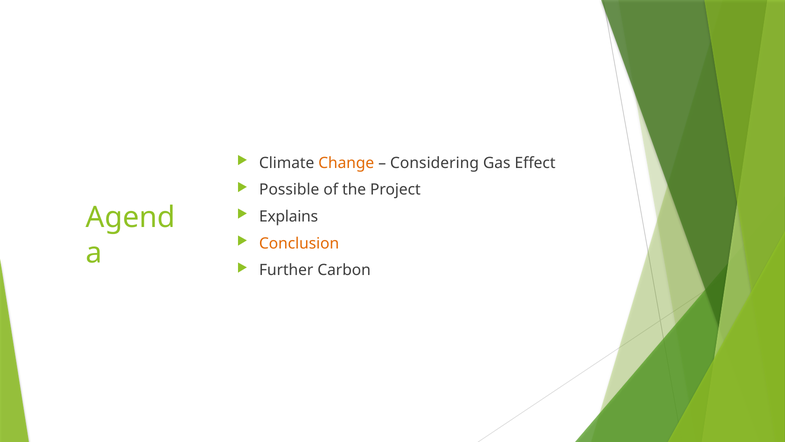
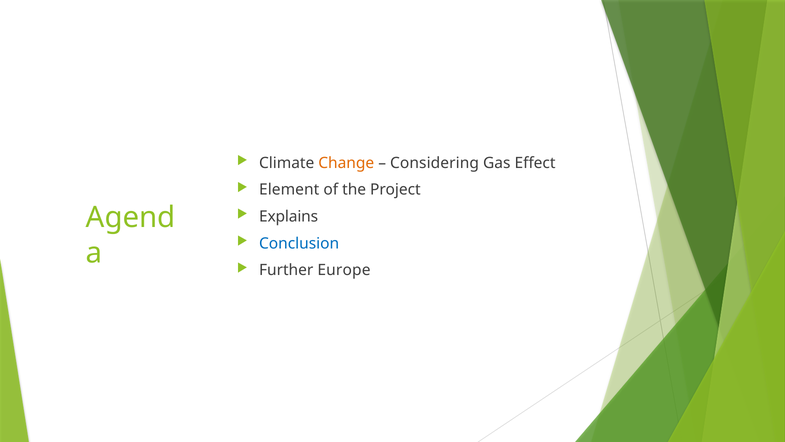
Possible: Possible -> Element
Conclusion colour: orange -> blue
Carbon: Carbon -> Europe
